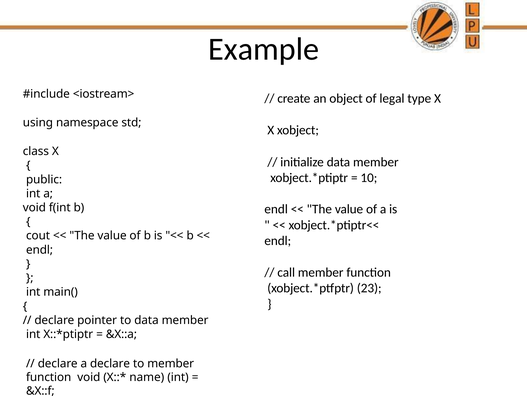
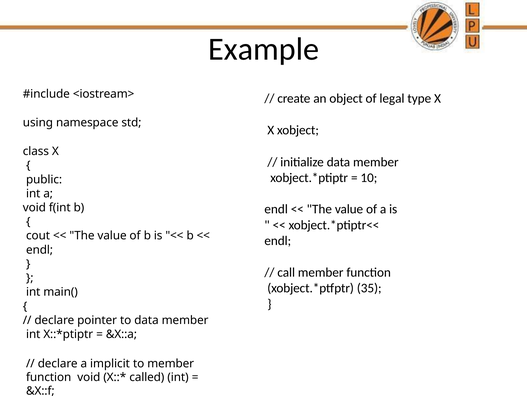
23: 23 -> 35
a declare: declare -> implicit
name: name -> called
